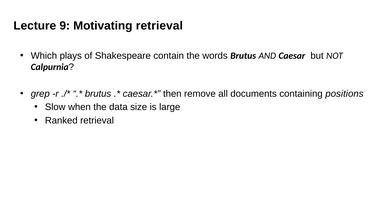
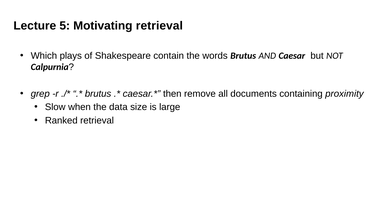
9: 9 -> 5
positions: positions -> proximity
